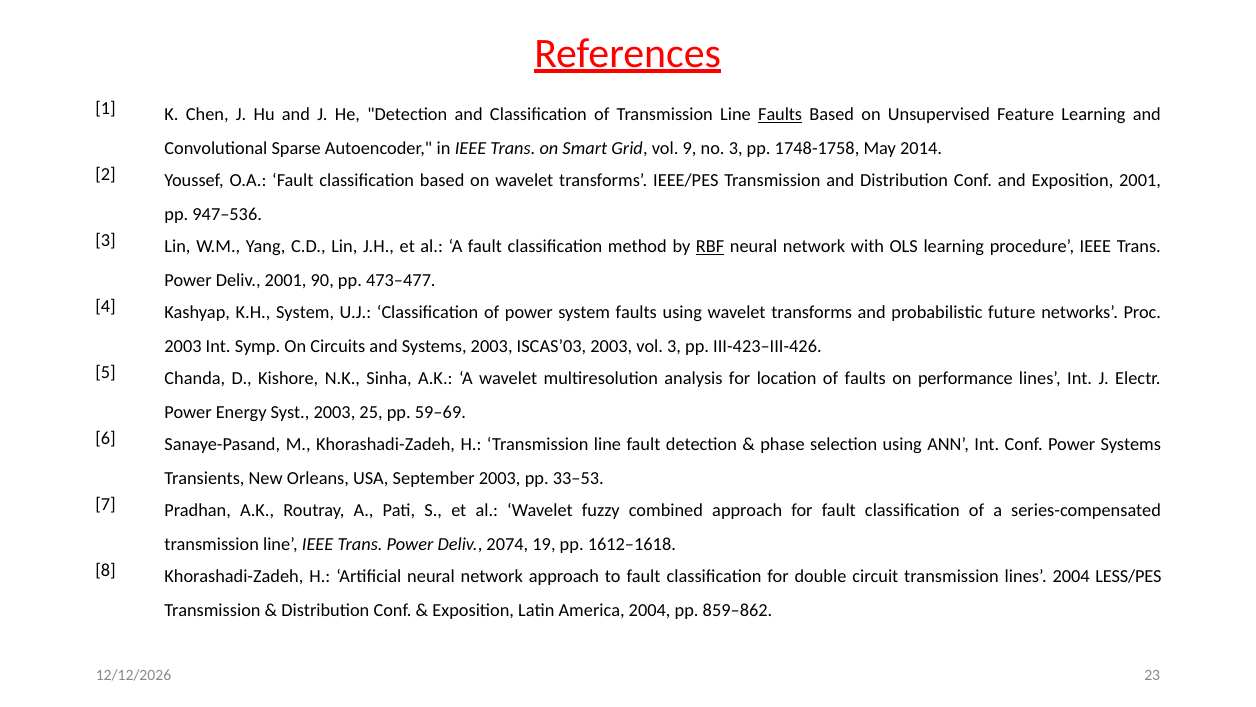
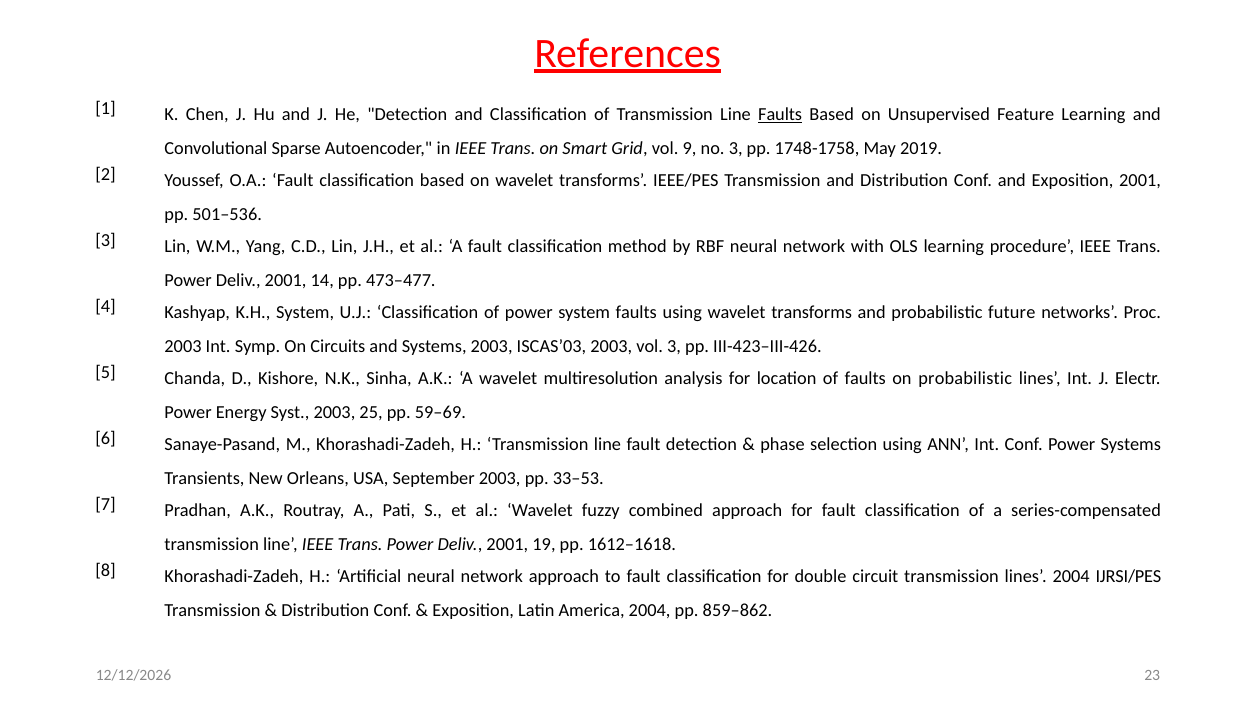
2014: 2014 -> 2019
947–536: 947–536 -> 501–536
RBF underline: present -> none
90: 90 -> 14
on performance: performance -> probabilistic
2074 at (507, 544): 2074 -> 2001
LESS/PES: LESS/PES -> IJRSI/PES
